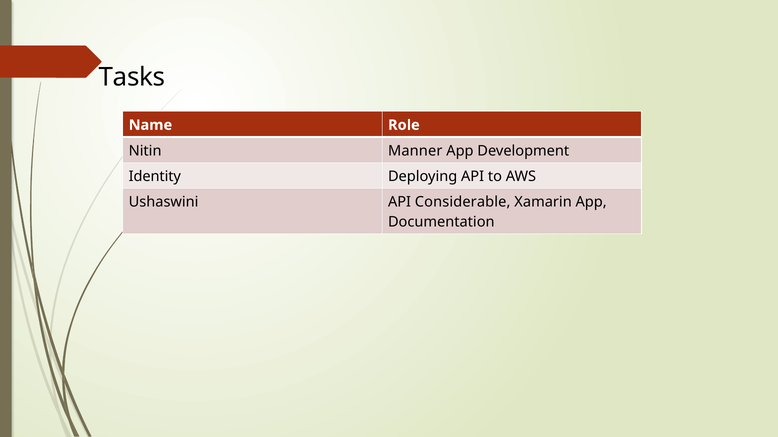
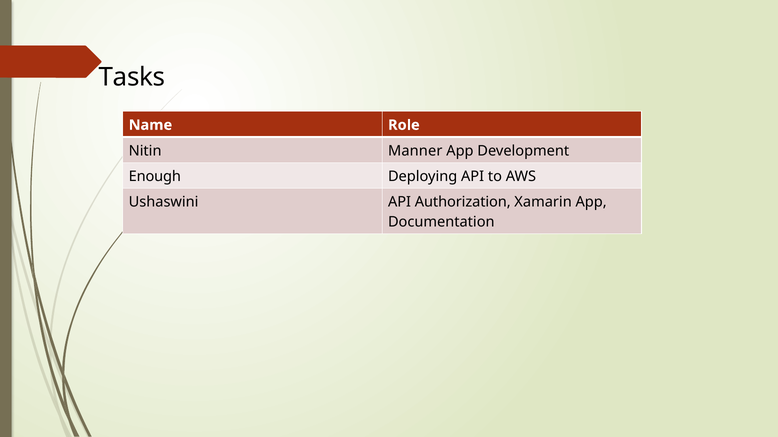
Identity: Identity -> Enough
Considerable: Considerable -> Authorization
